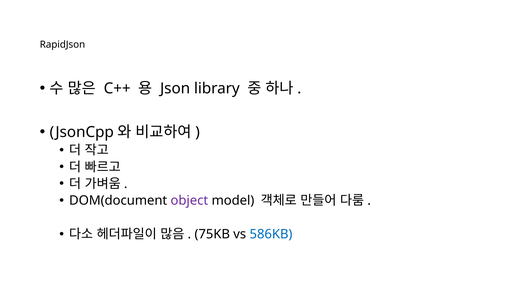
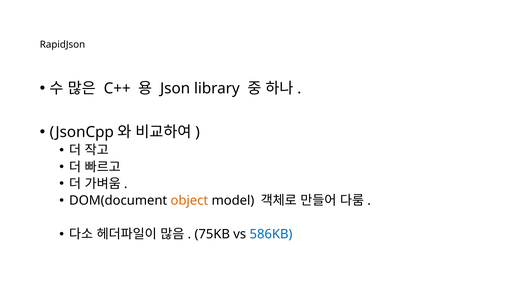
object colour: purple -> orange
